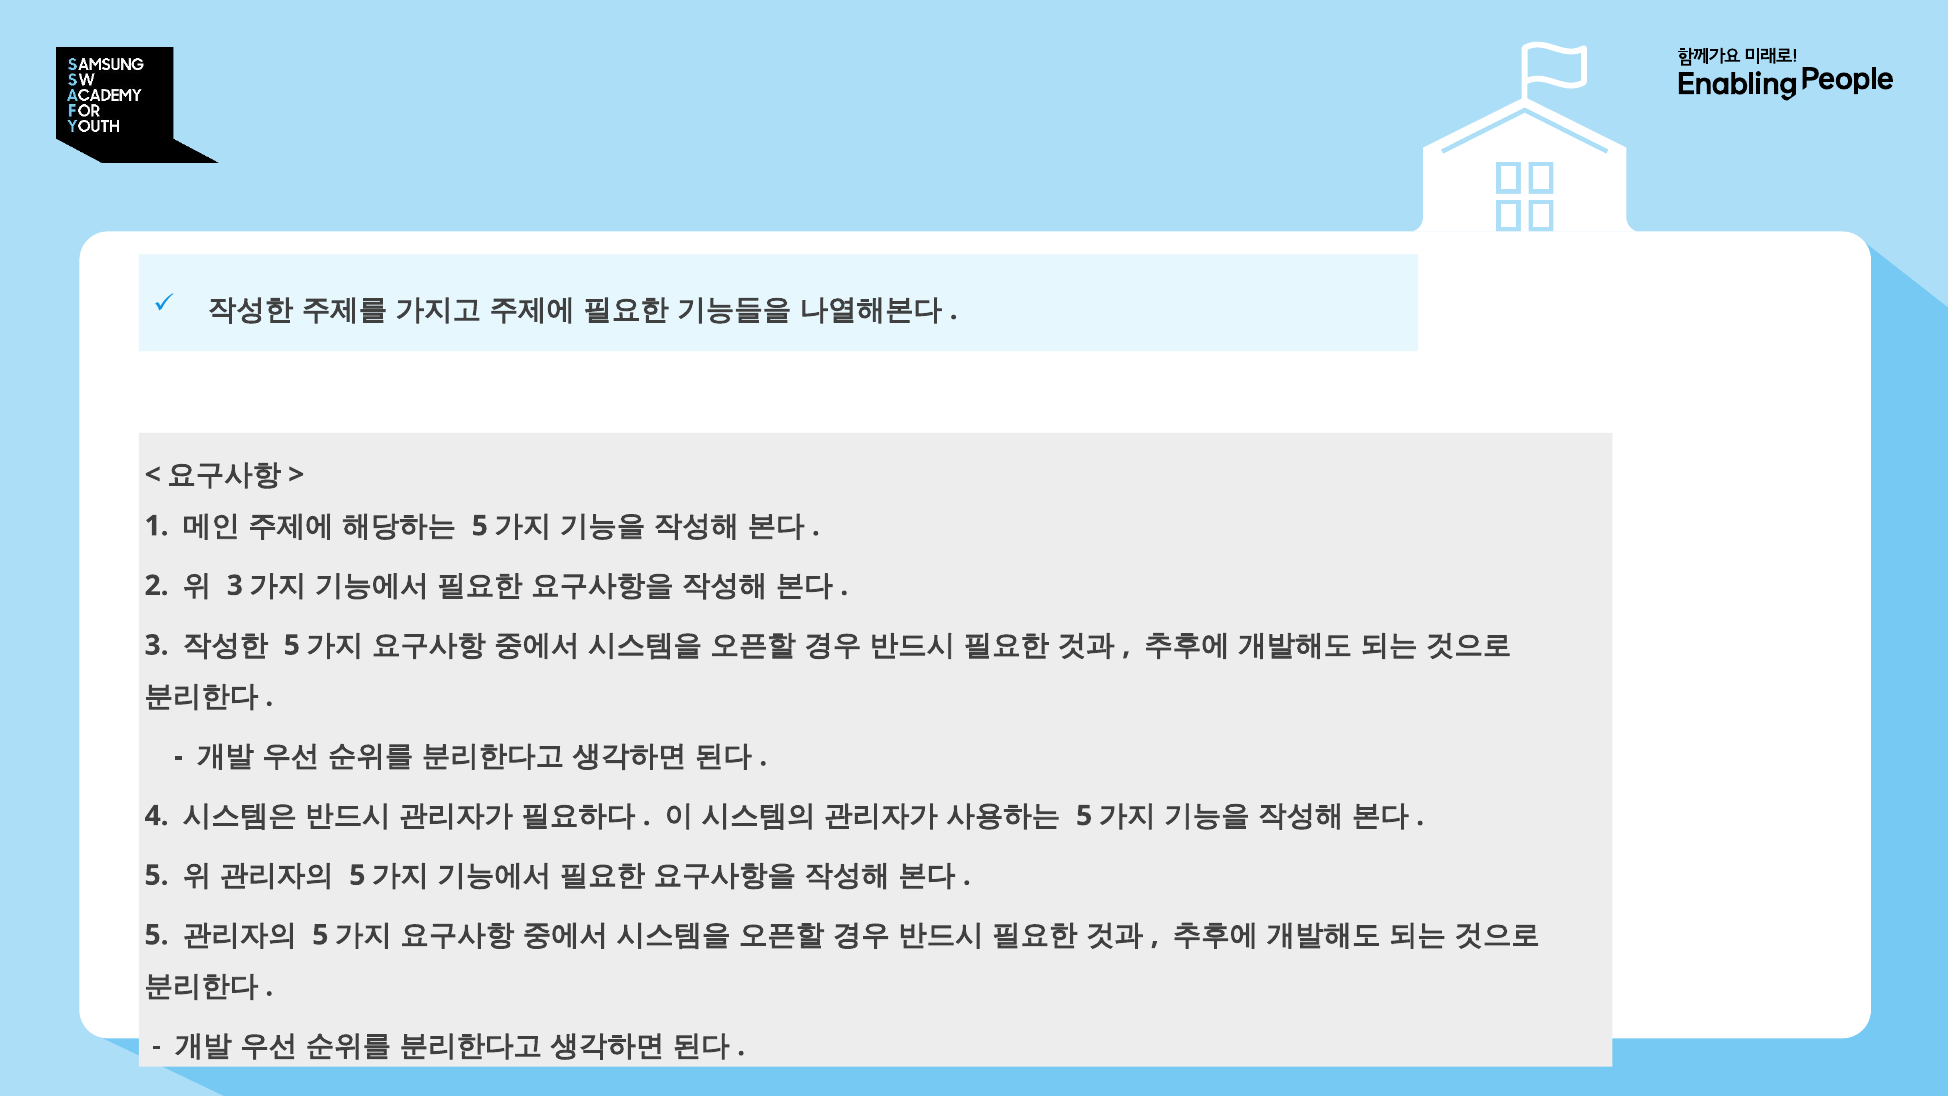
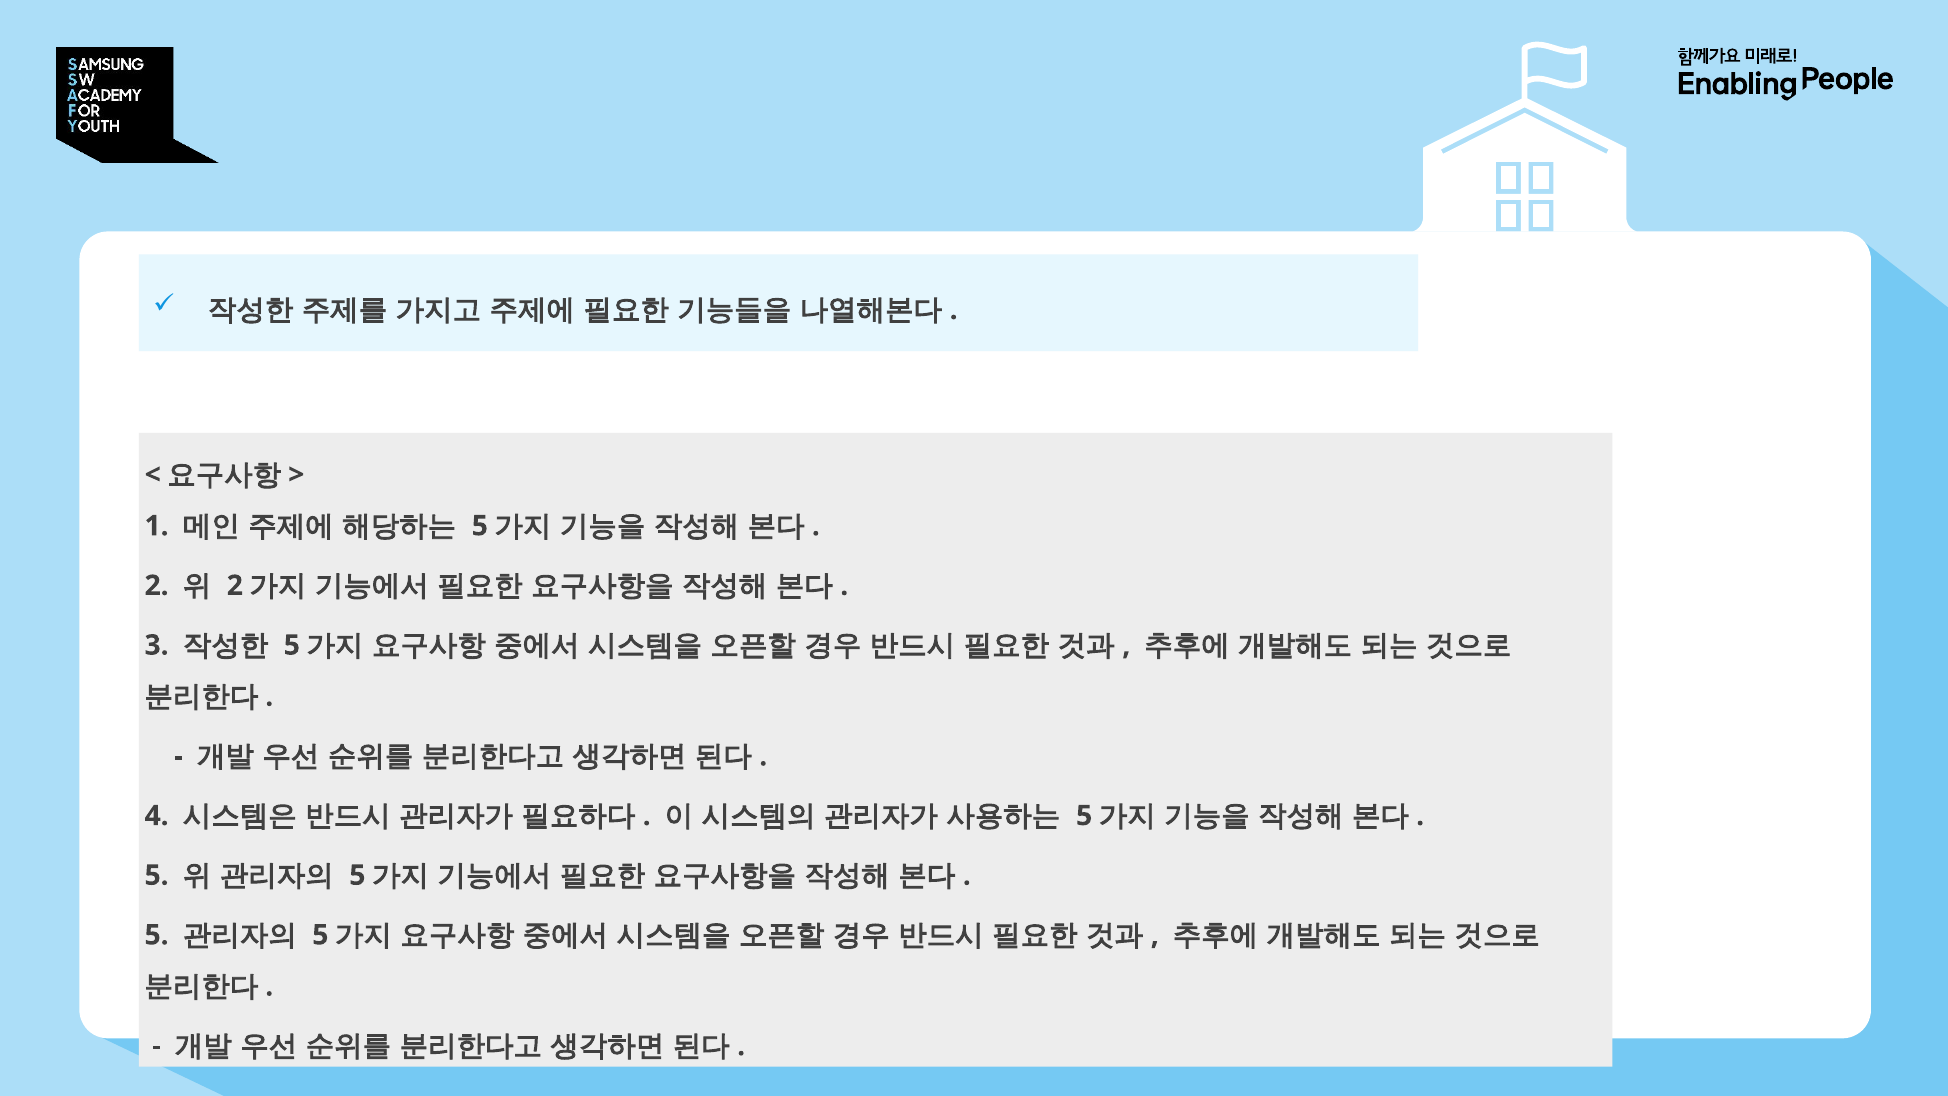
3 at (235, 585): 3 -> 2
